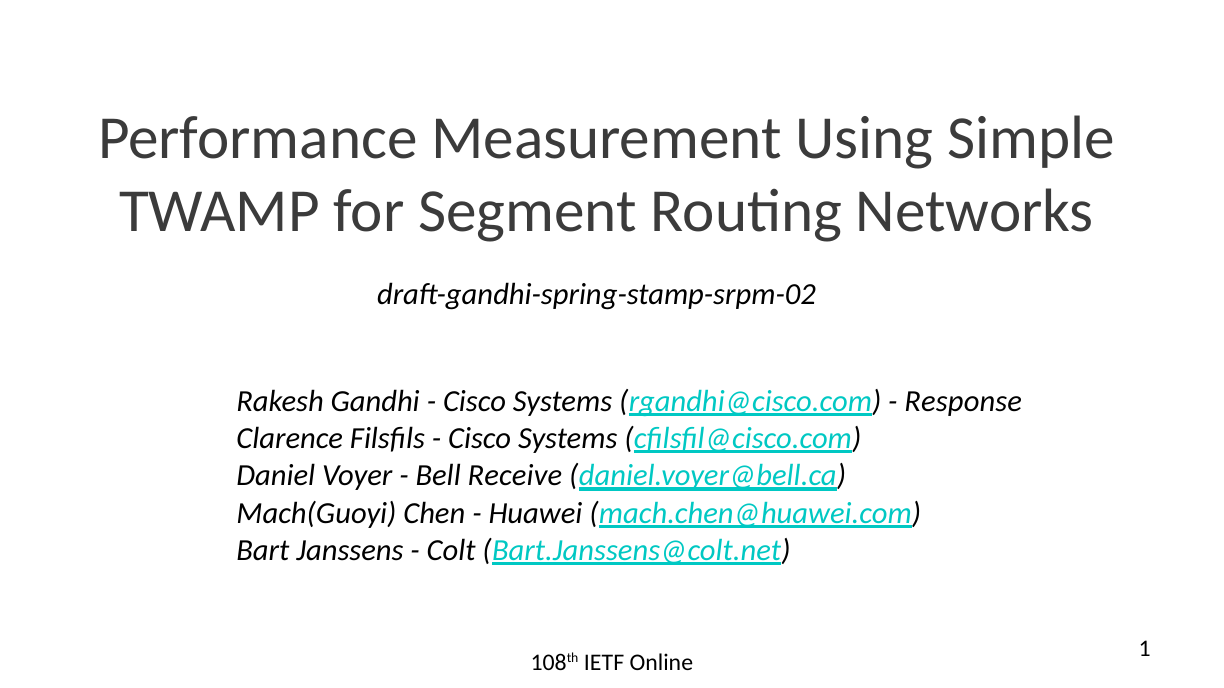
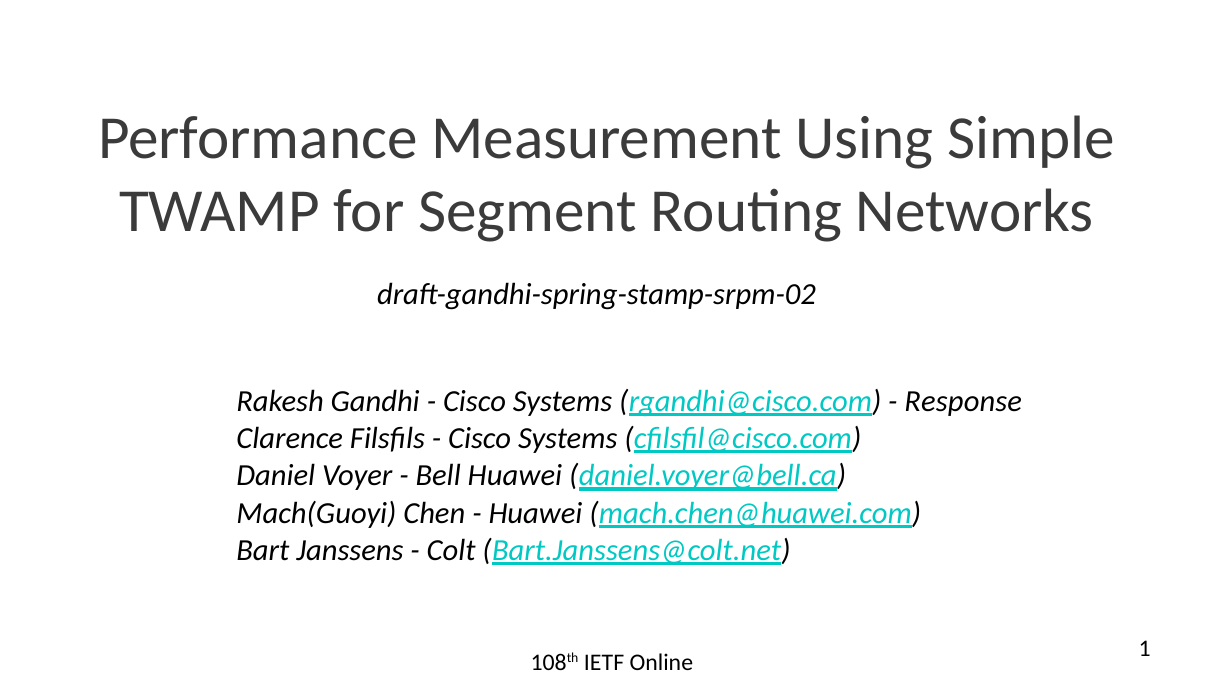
Bell Receive: Receive -> Huawei
